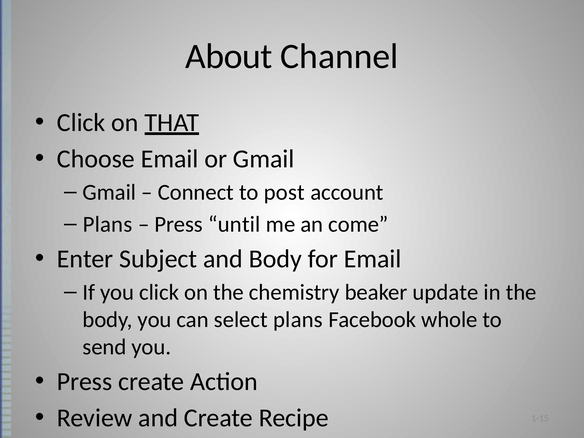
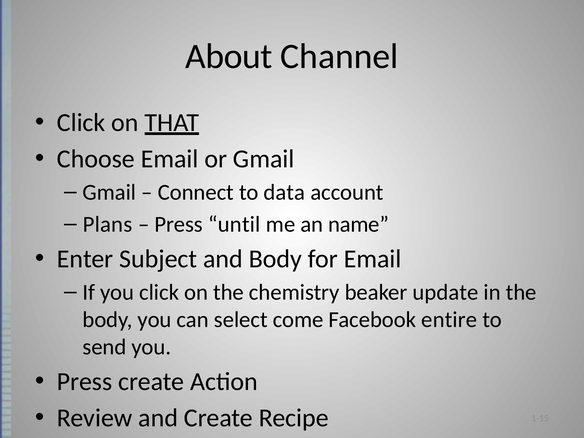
post: post -> data
come: come -> name
select plans: plans -> come
whole: whole -> entire
